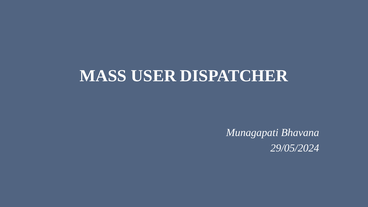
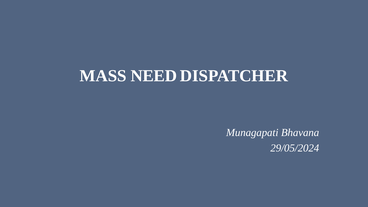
USER: USER -> NEED
